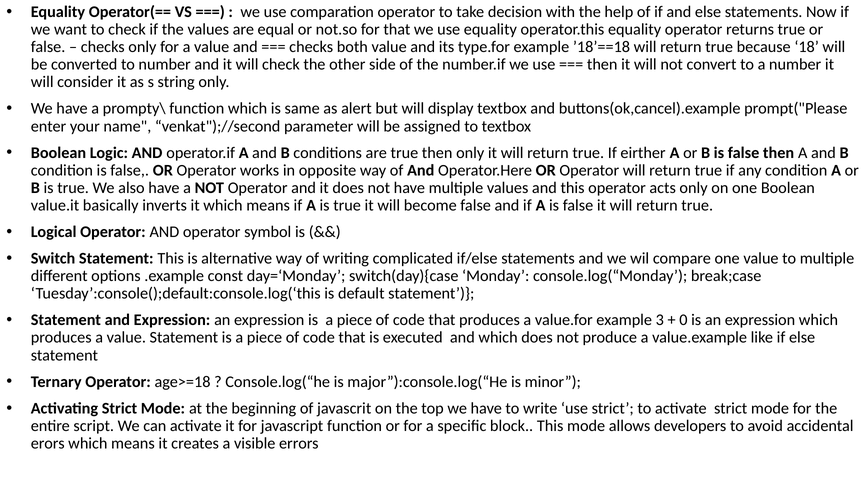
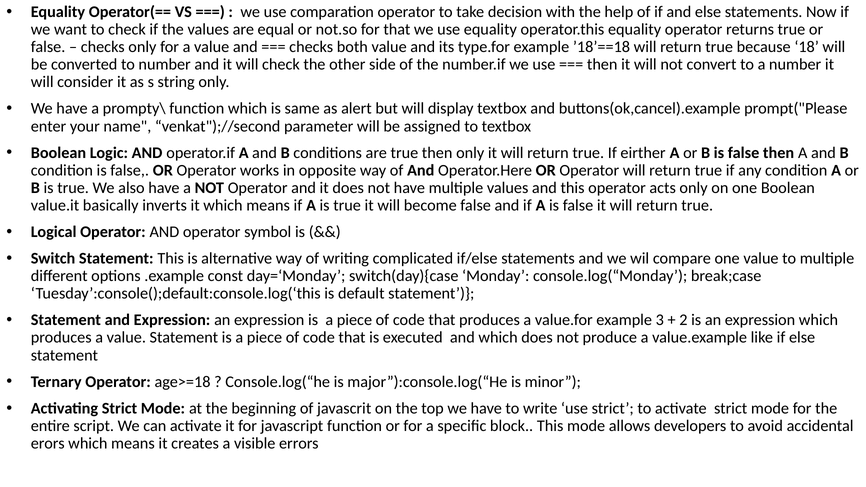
0: 0 -> 2
